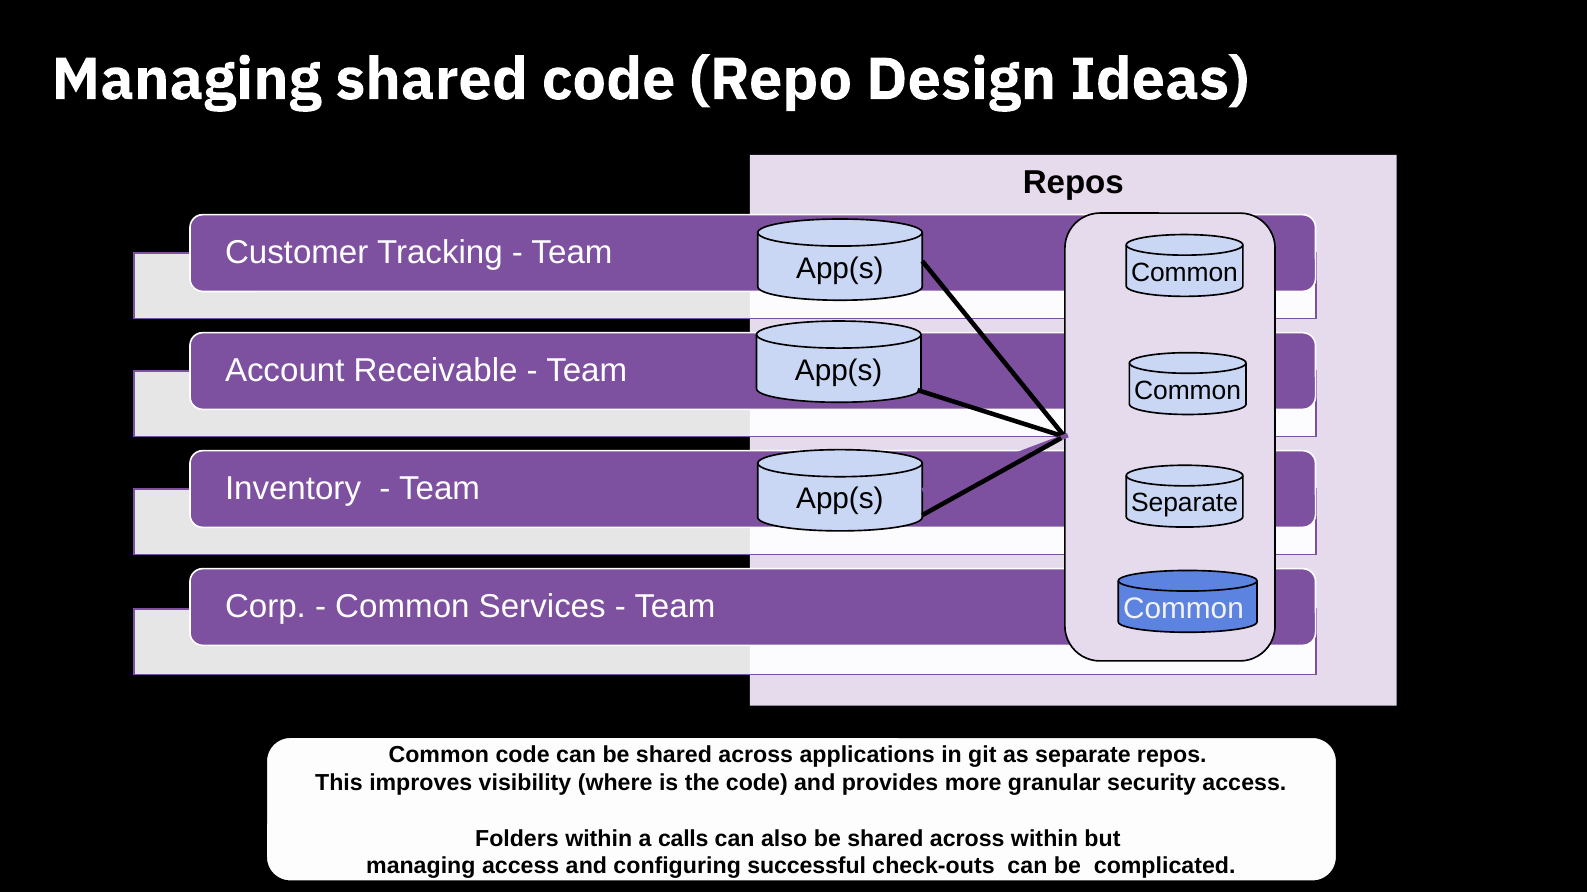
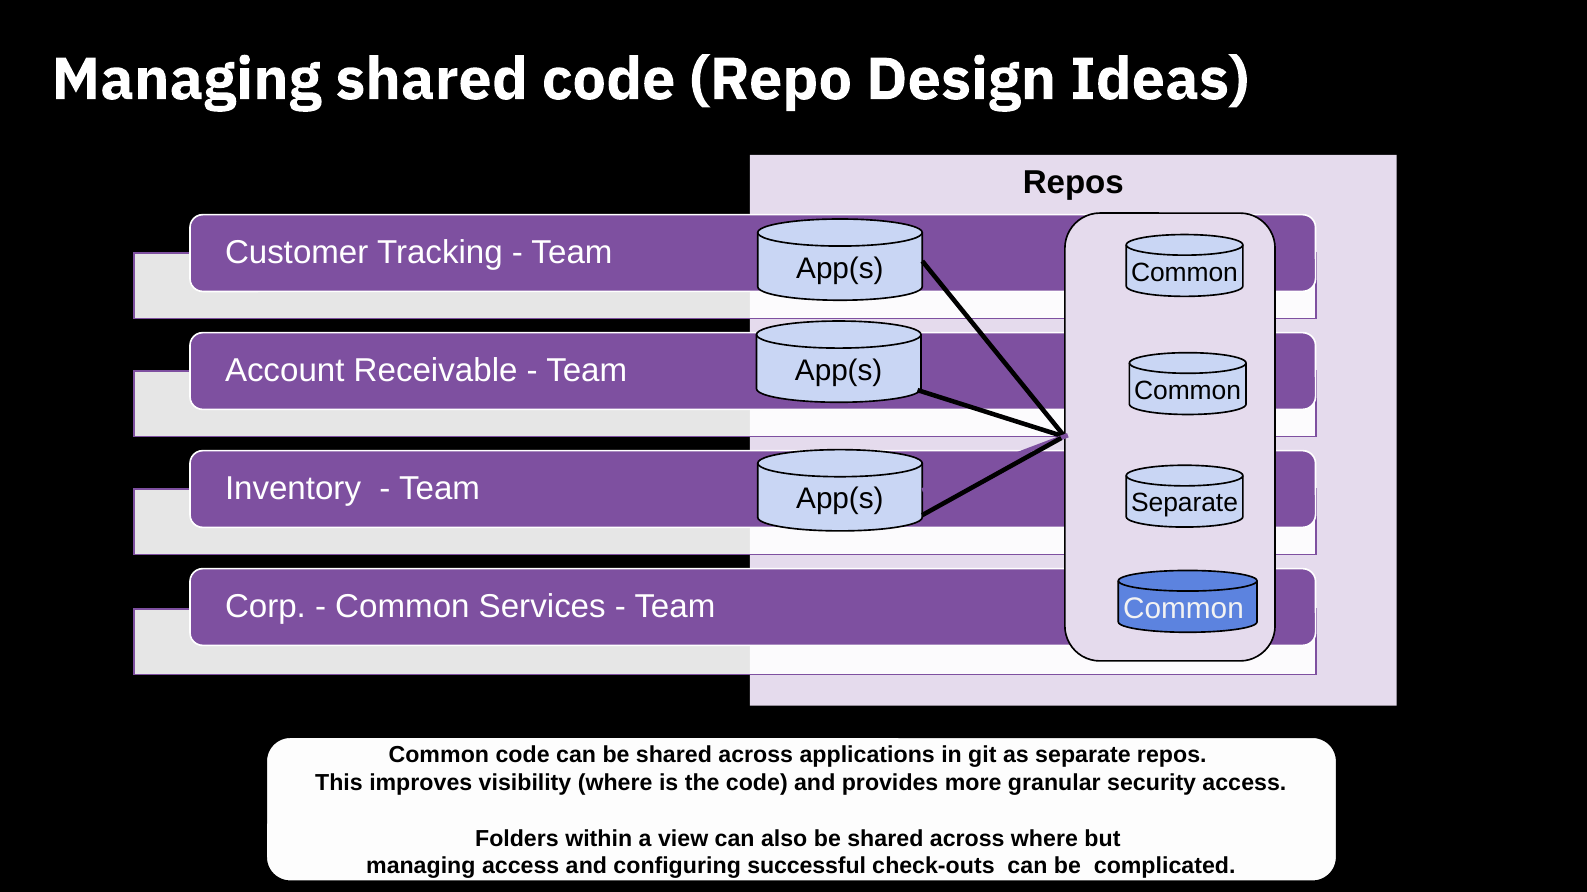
calls: calls -> view
across within: within -> where
